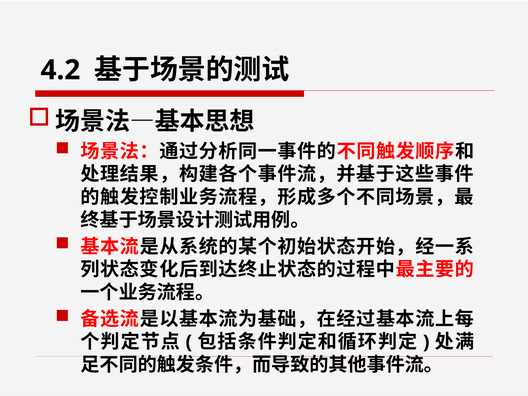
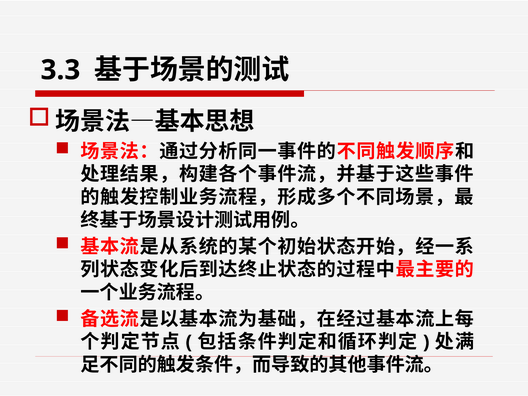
4.2: 4.2 -> 3.3
